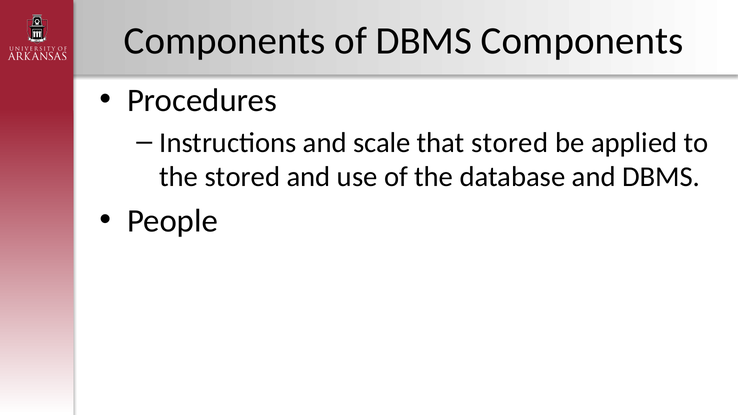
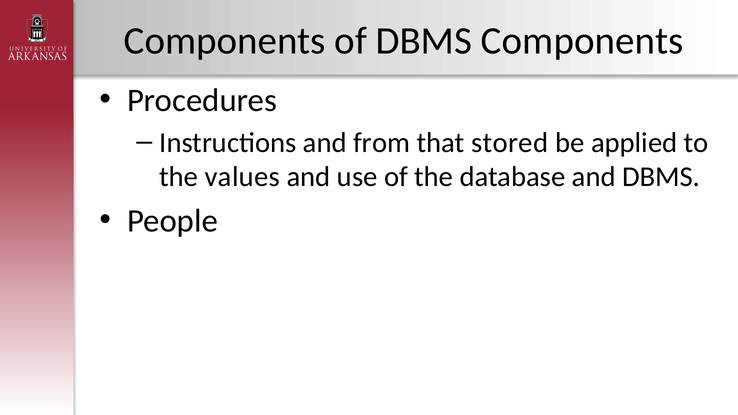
scale: scale -> from
the stored: stored -> values
